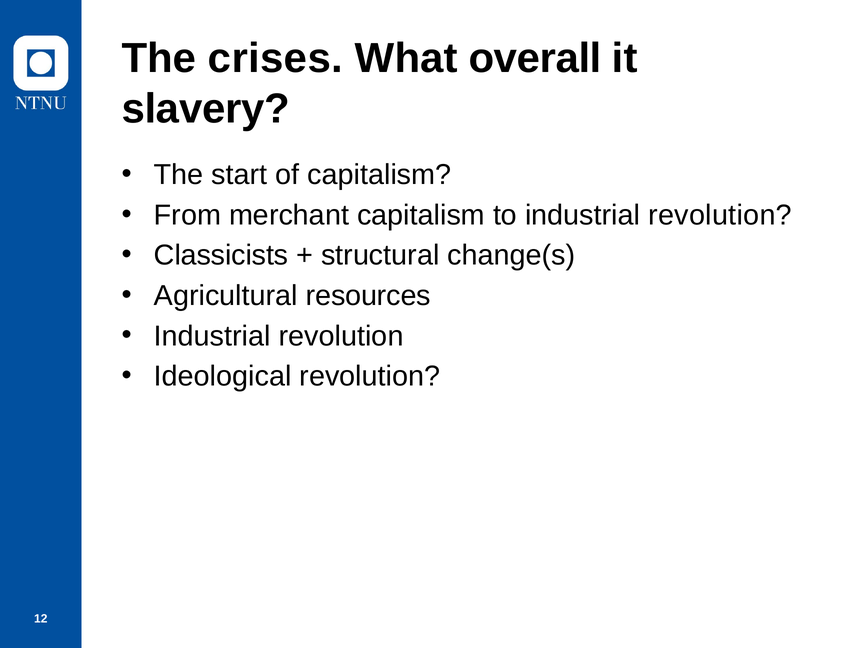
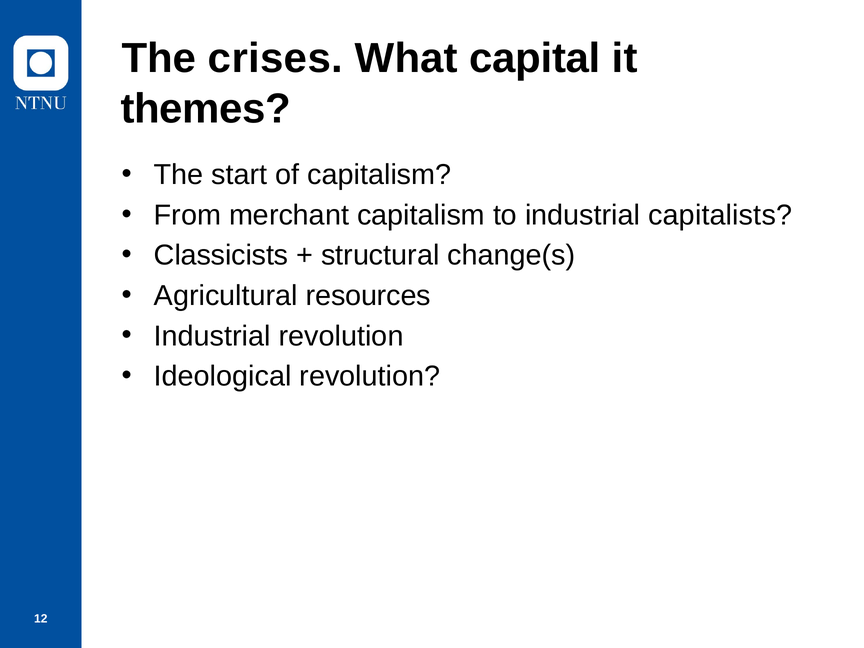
overall: overall -> capital
slavery: slavery -> themes
to industrial revolution: revolution -> capitalists
